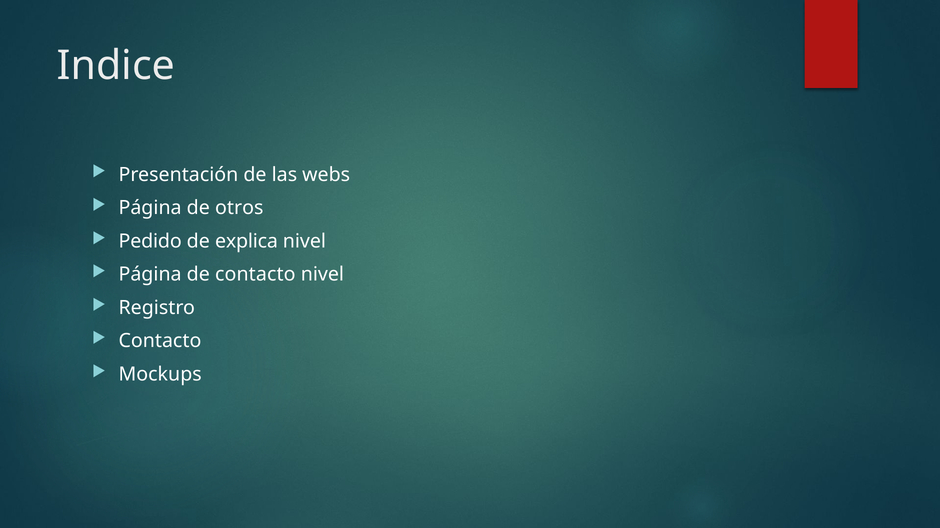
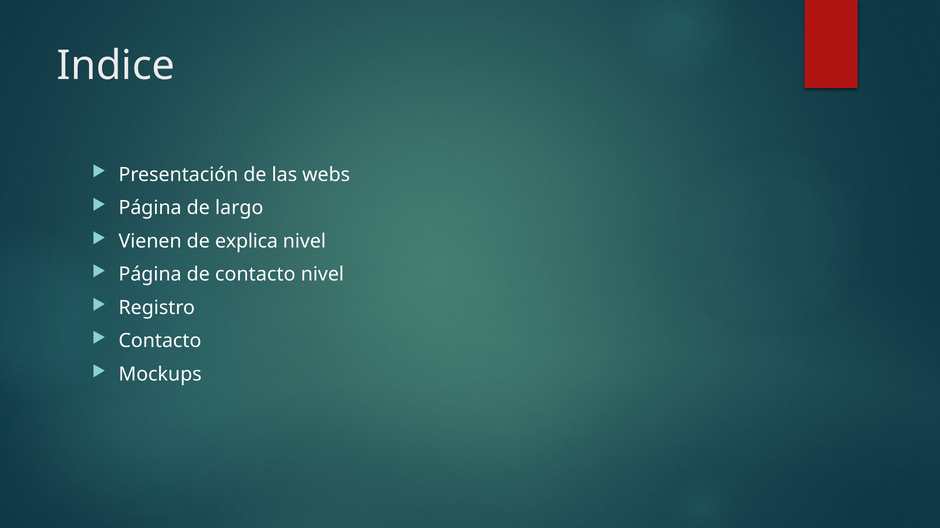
otros: otros -> largo
Pedido: Pedido -> Vienen
